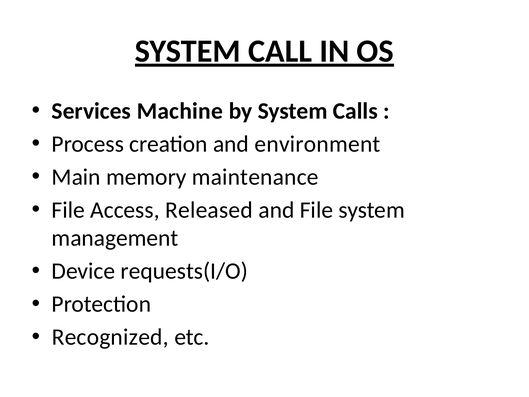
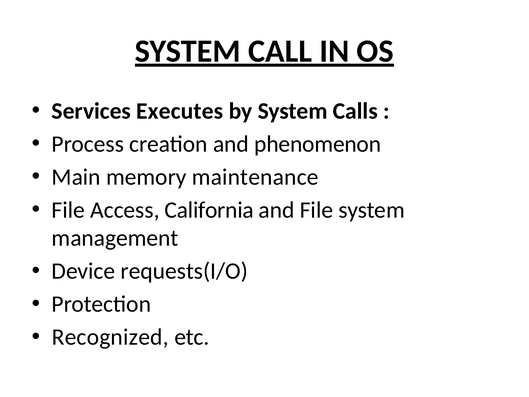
Machine: Machine -> Executes
environment: environment -> phenomenon
Released: Released -> California
